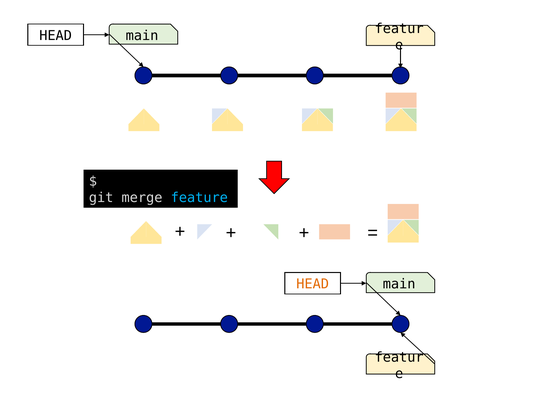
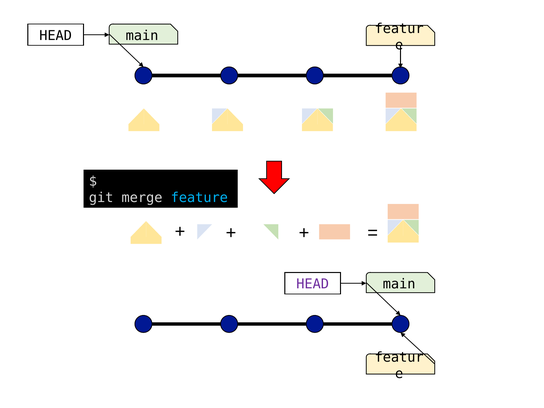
HEAD at (313, 284) colour: orange -> purple
